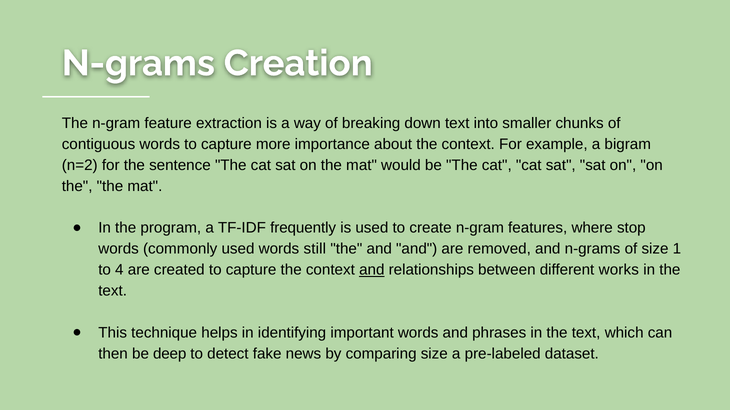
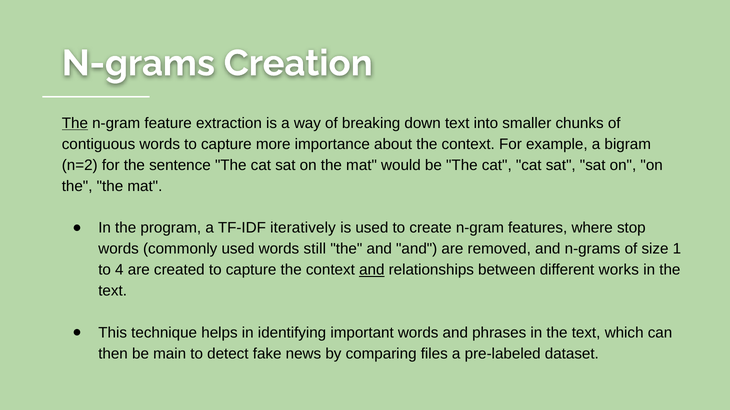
The at (75, 123) underline: none -> present
frequently: frequently -> iteratively
deep: deep -> main
comparing size: size -> files
